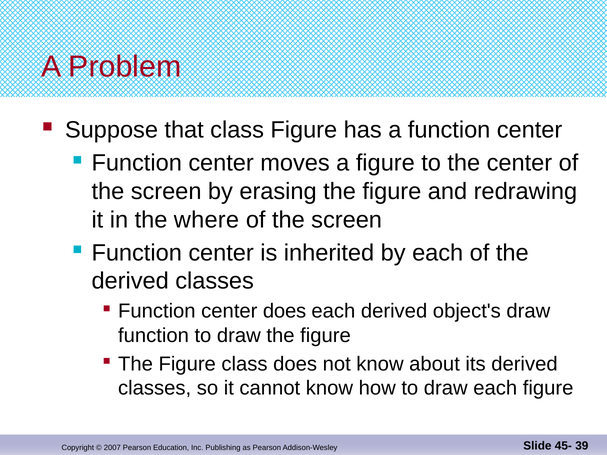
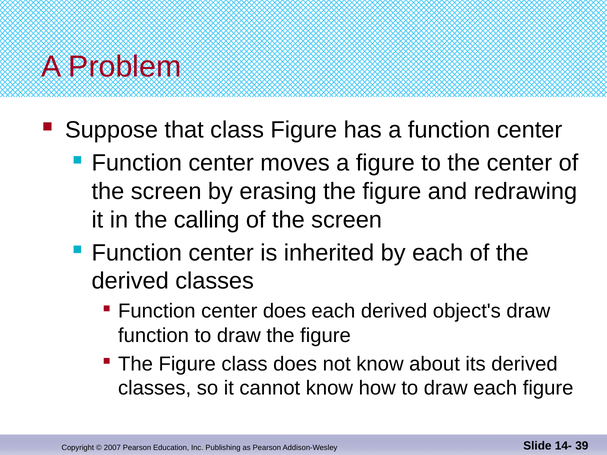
where: where -> calling
45-: 45- -> 14-
